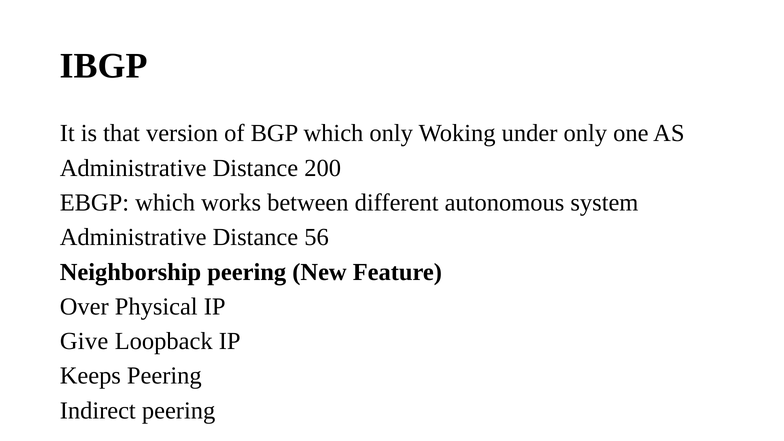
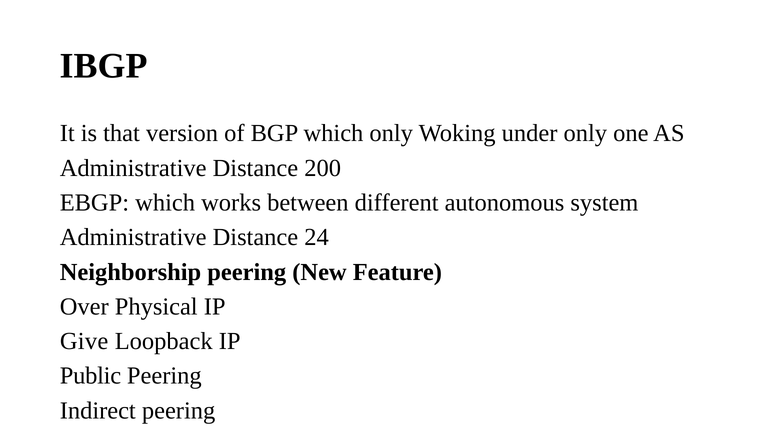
56: 56 -> 24
Keeps: Keeps -> Public
